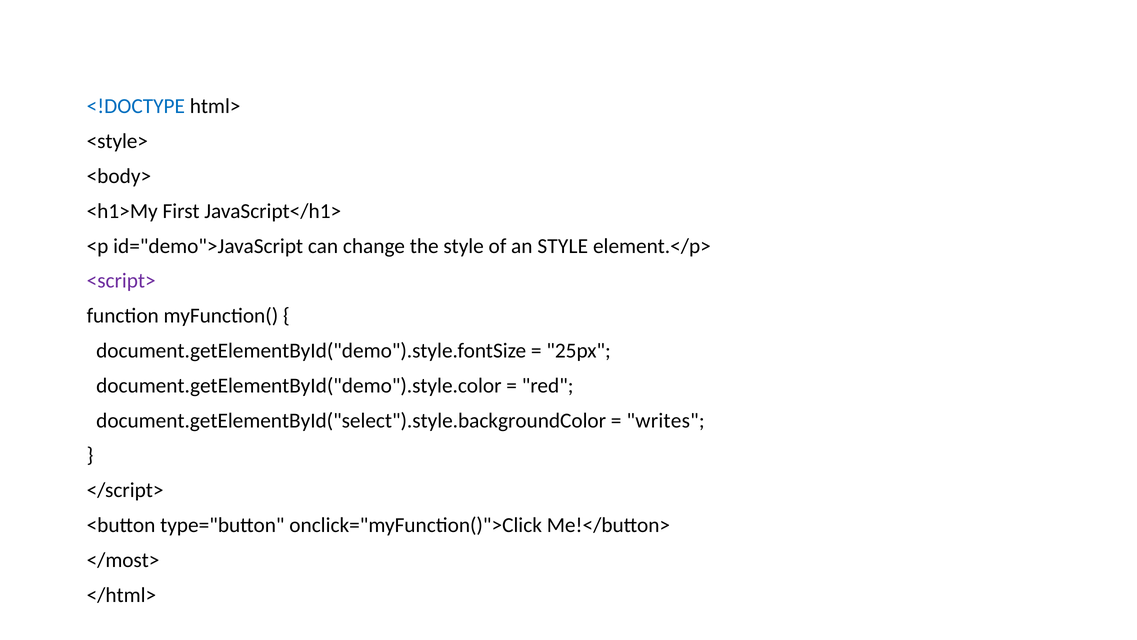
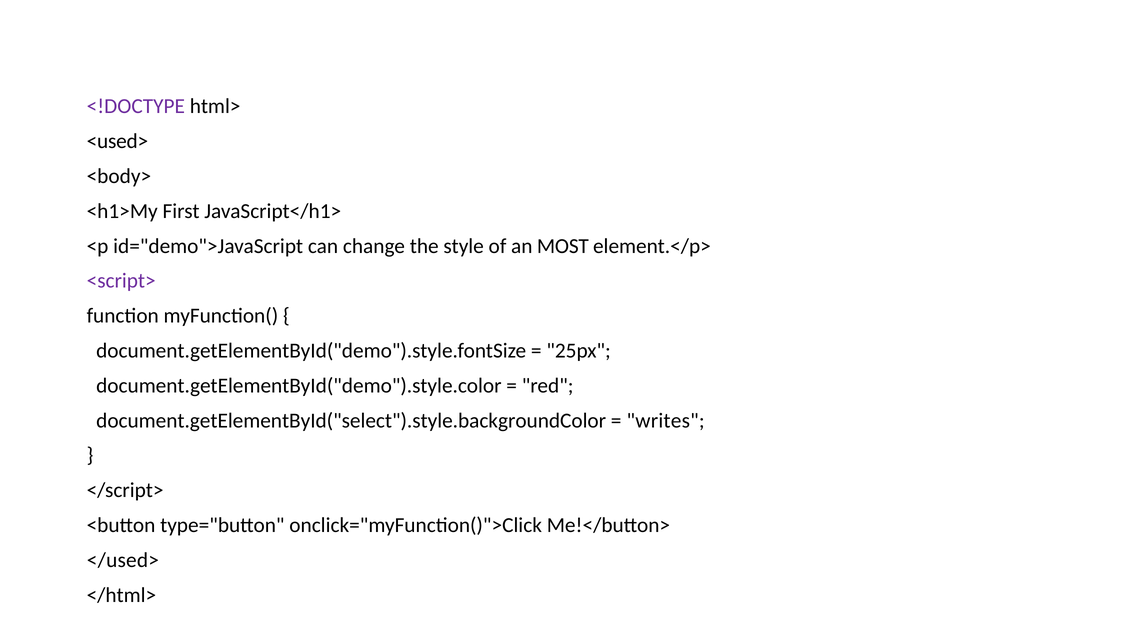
<!DOCTYPE colour: blue -> purple
<style>: <style> -> <used>
an STYLE: STYLE -> MOST
</most>: </most> -> </used>
